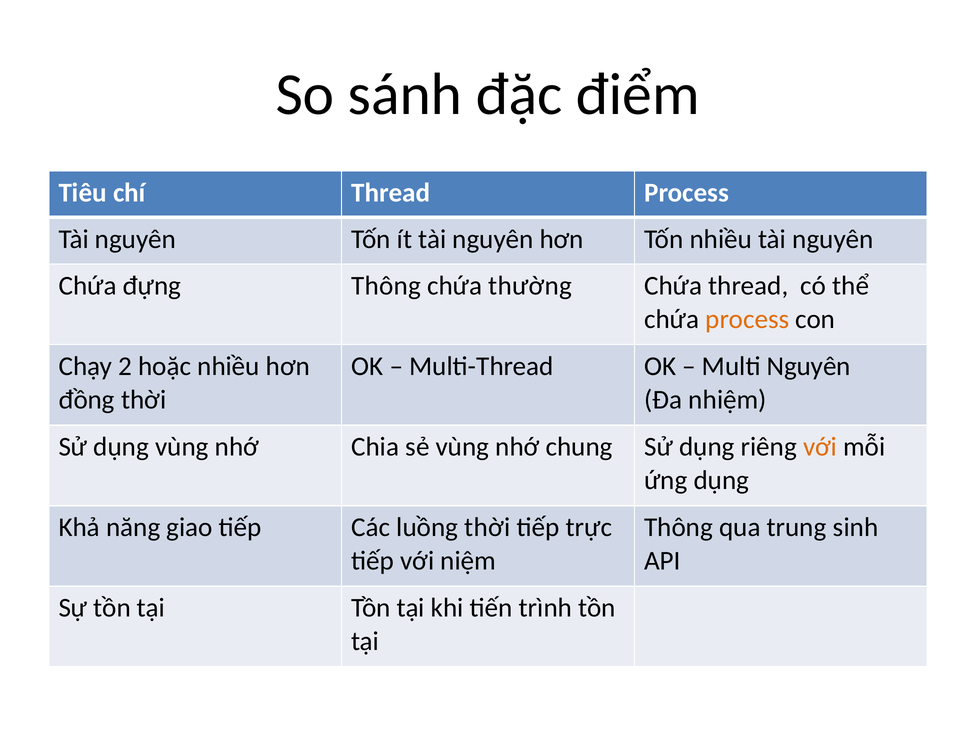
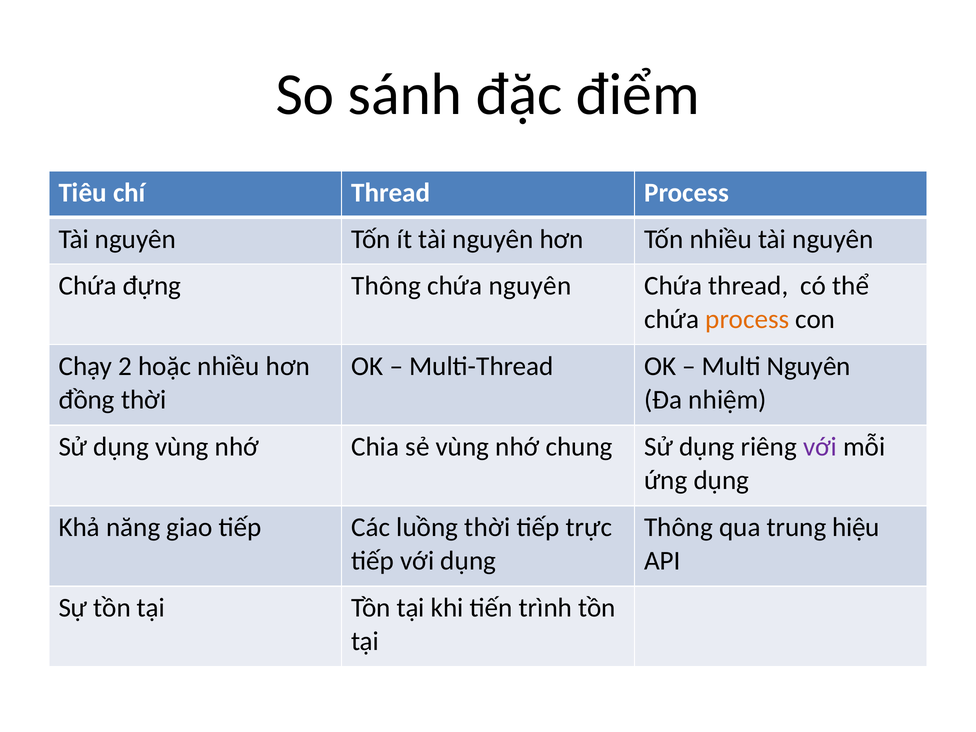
chứa thường: thường -> nguyên
với at (820, 447) colour: orange -> purple
sinh: sinh -> hiệu
với niệm: niệm -> dụng
